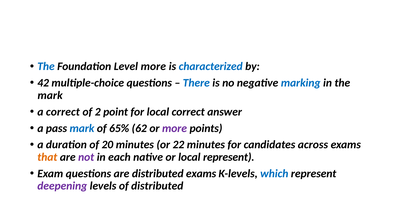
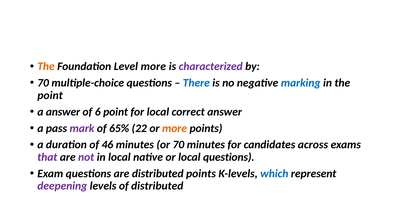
The at (46, 66) colour: blue -> orange
characterized colour: blue -> purple
42 at (43, 83): 42 -> 70
mark at (50, 95): mark -> point
a correct: correct -> answer
2: 2 -> 6
mark at (82, 128) colour: blue -> purple
62: 62 -> 22
more at (175, 128) colour: purple -> orange
20: 20 -> 46
or 22: 22 -> 70
that colour: orange -> purple
in each: each -> local
local represent: represent -> questions
distributed exams: exams -> points
